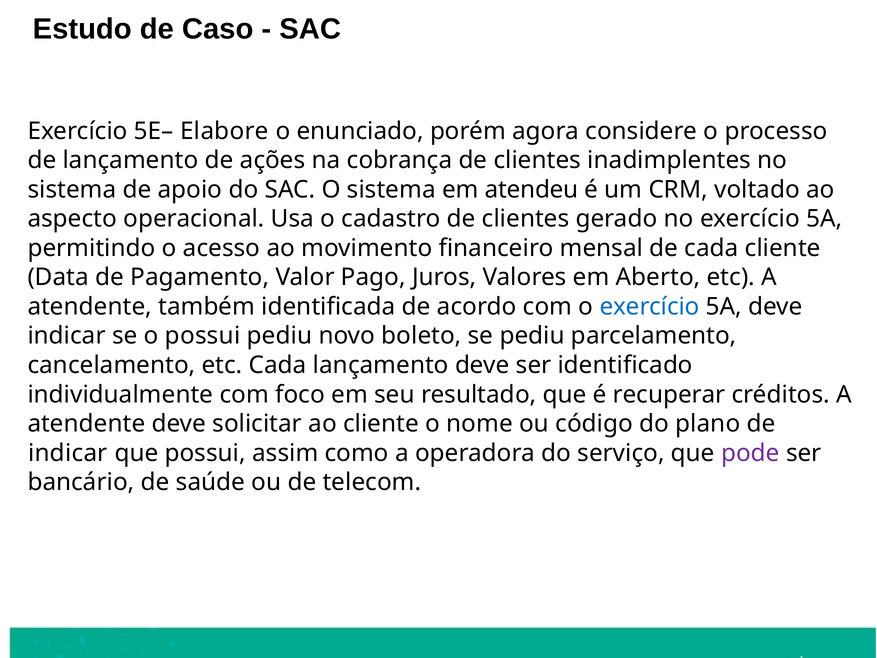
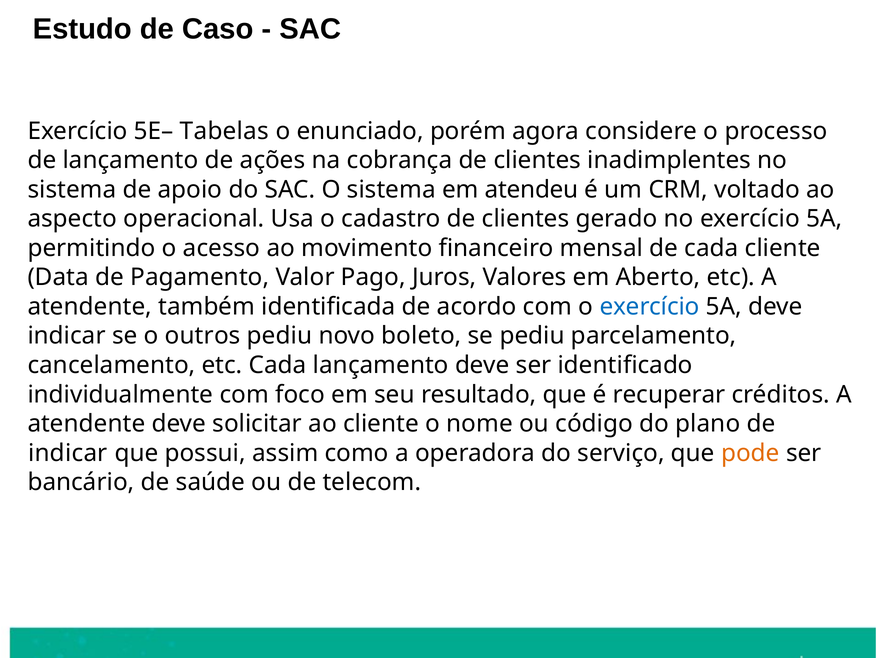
Elabore: Elabore -> Tabelas
o possui: possui -> outros
pode colour: purple -> orange
